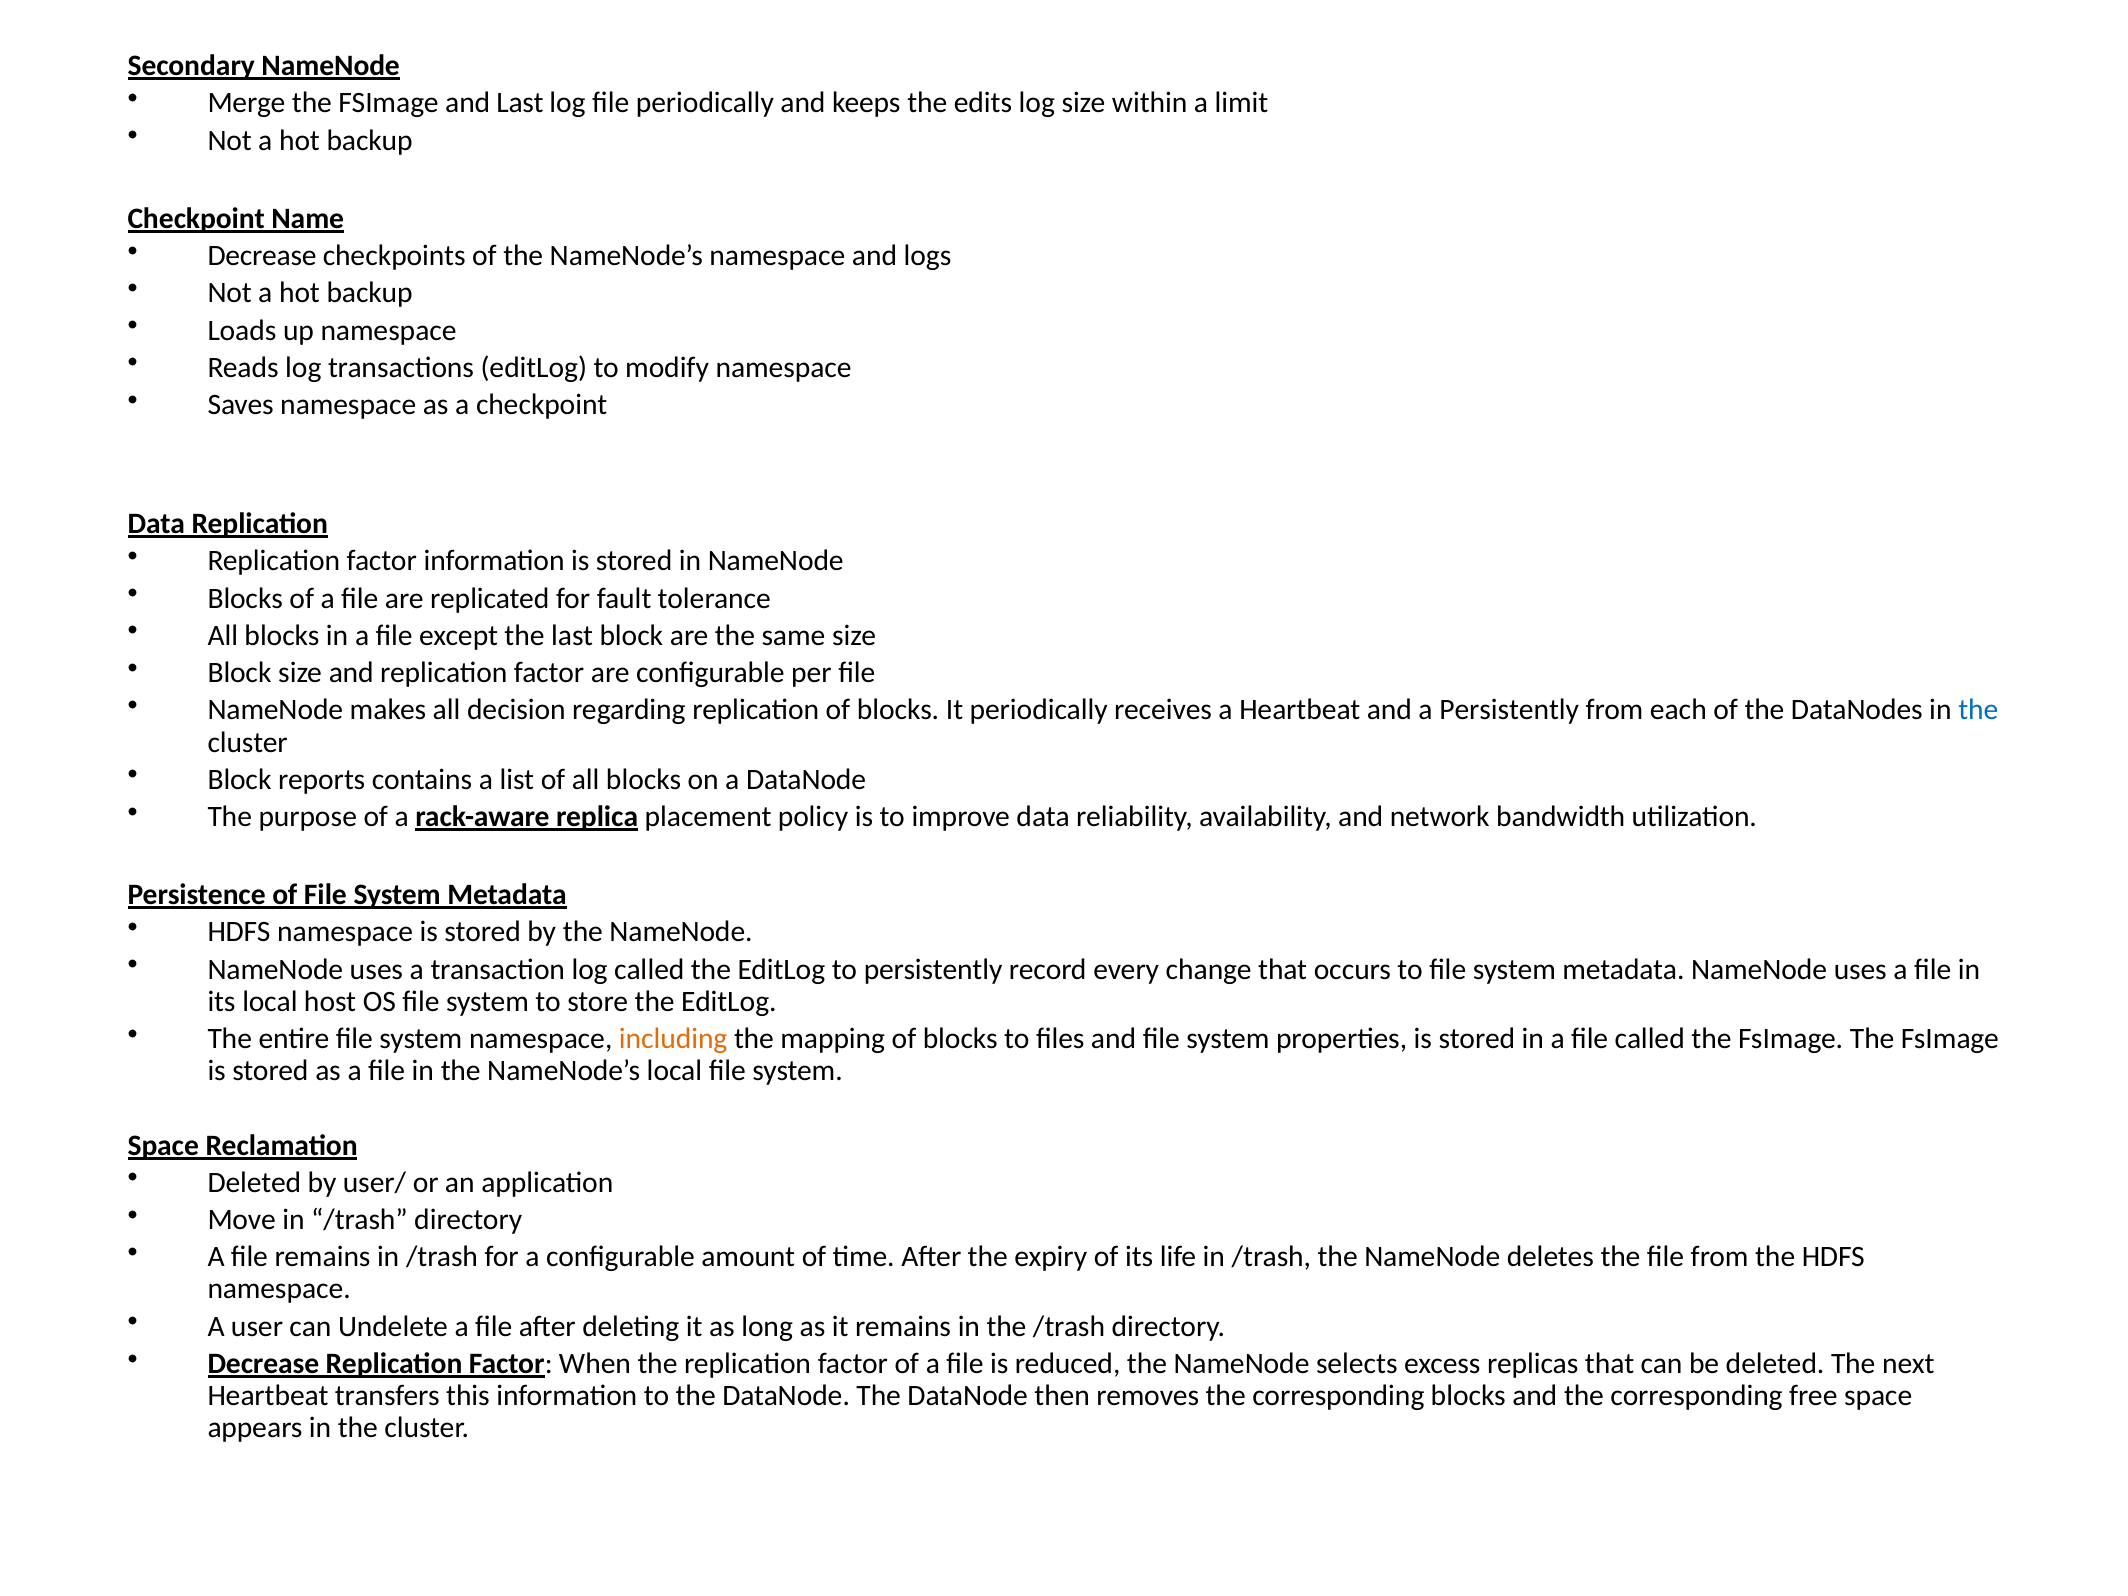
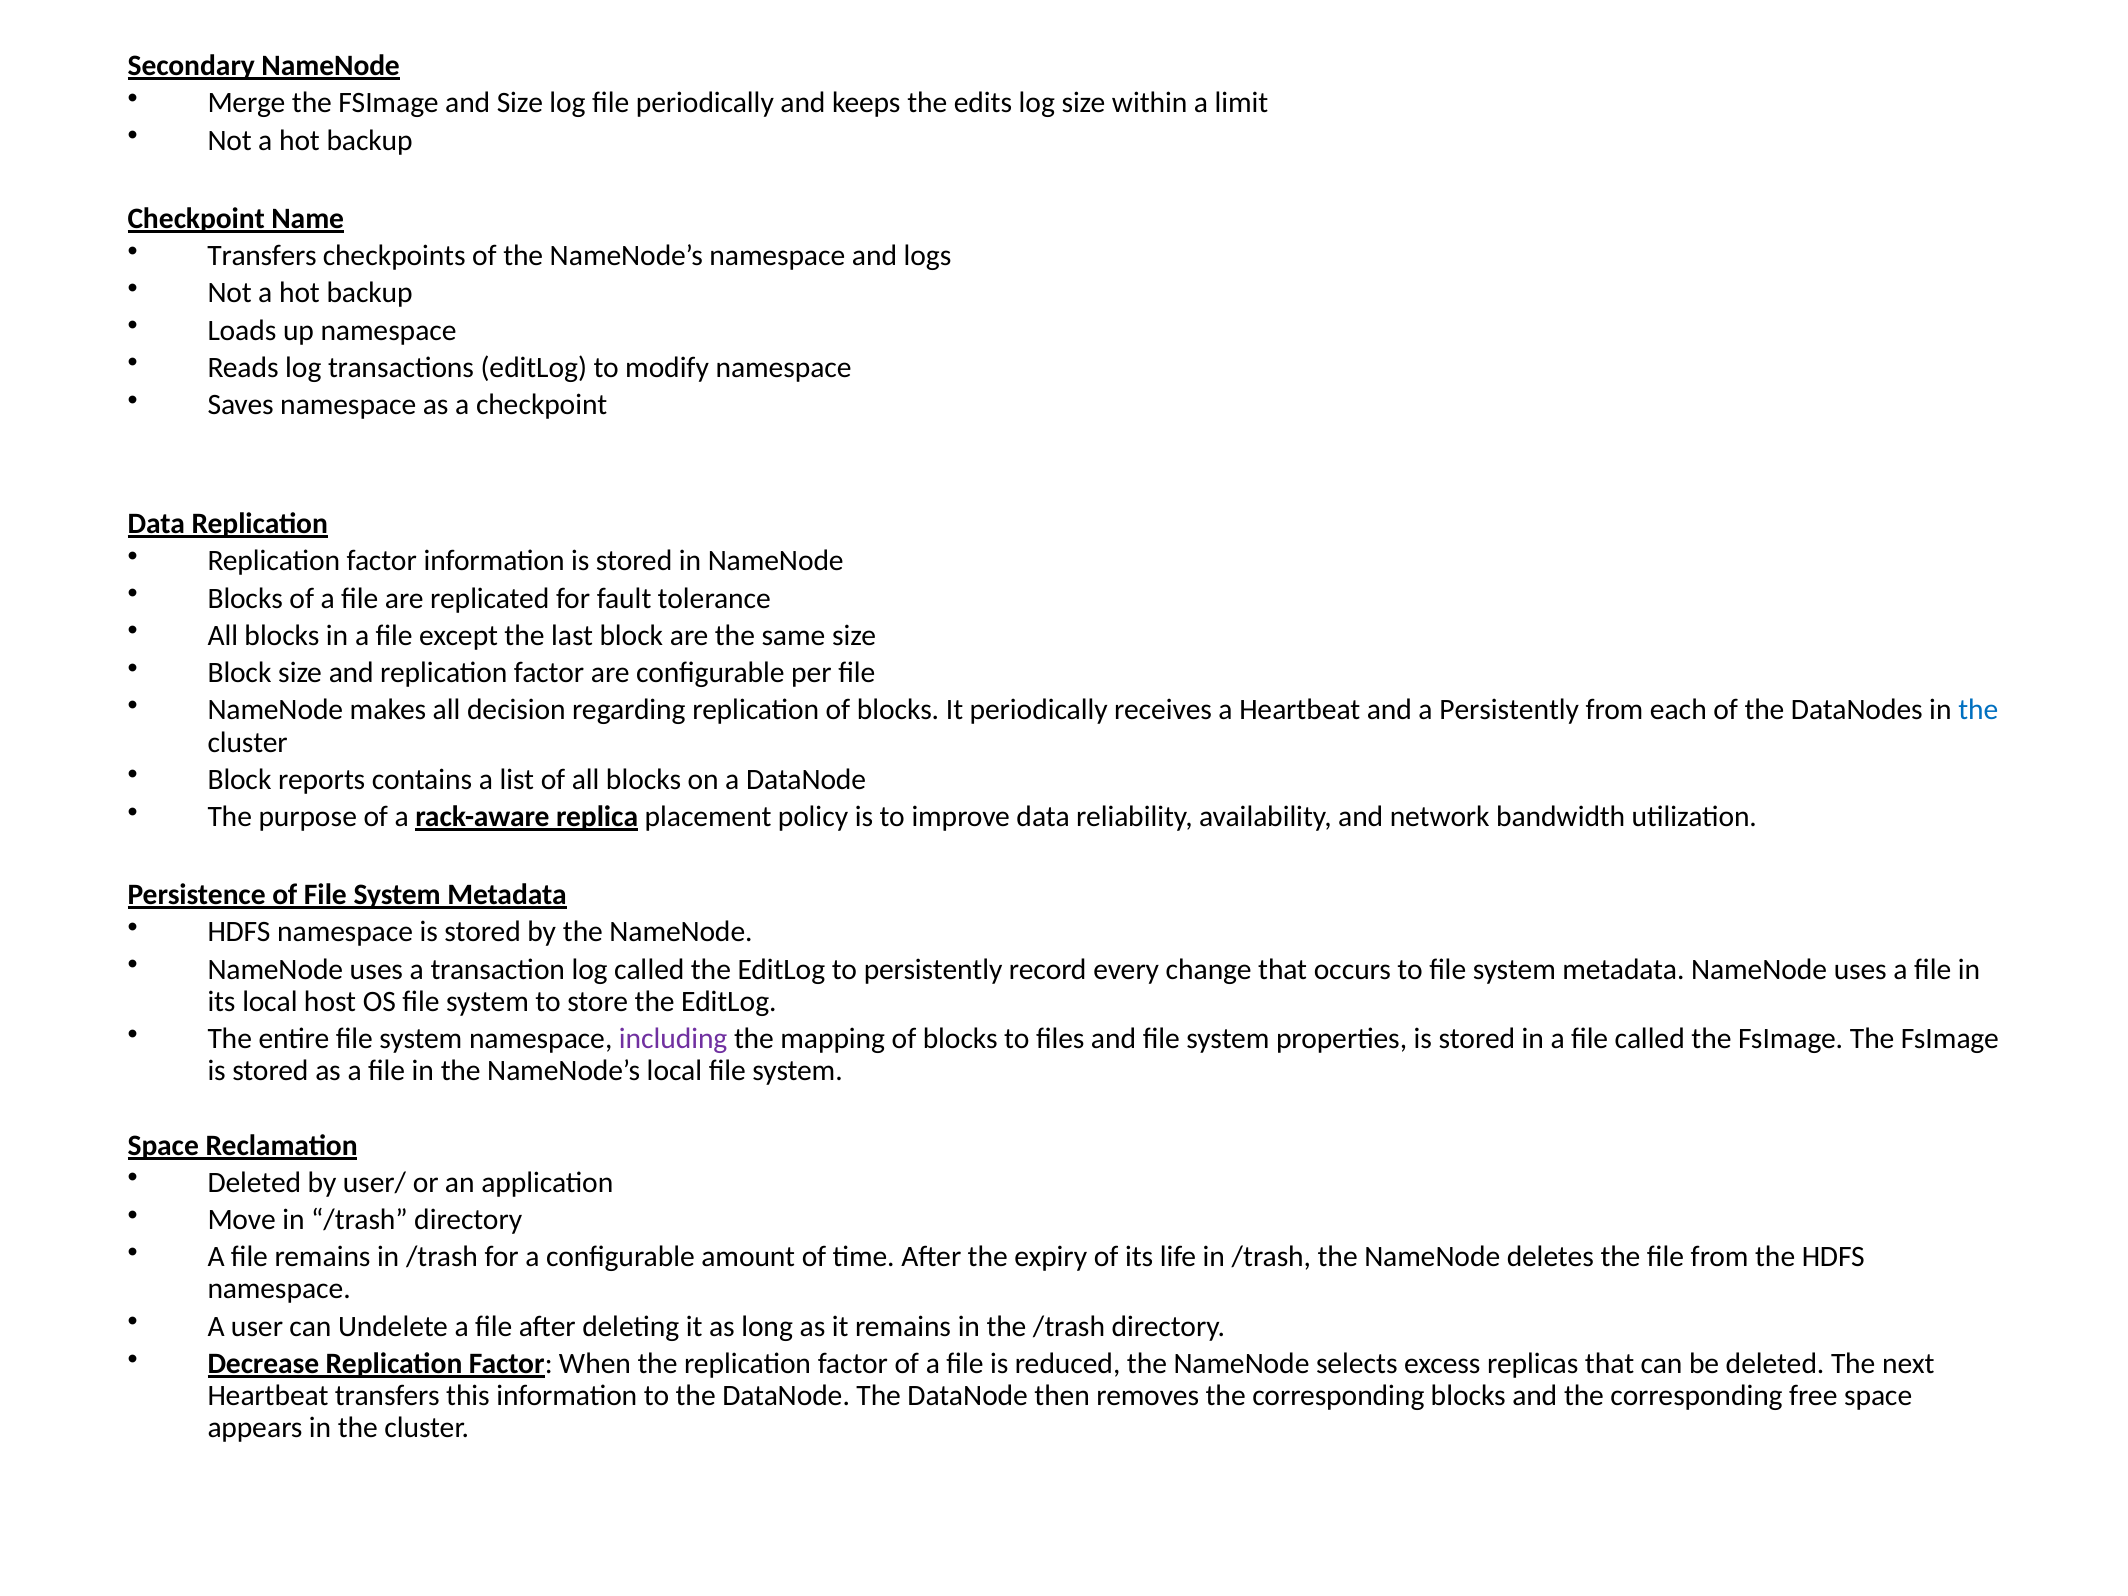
and Last: Last -> Size
Decrease at (262, 256): Decrease -> Transfers
including colour: orange -> purple
